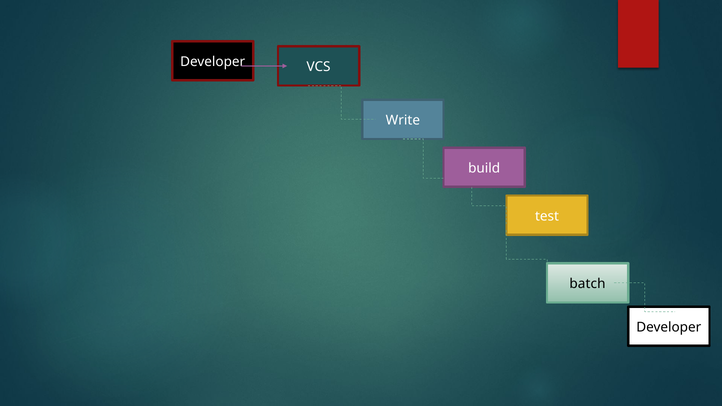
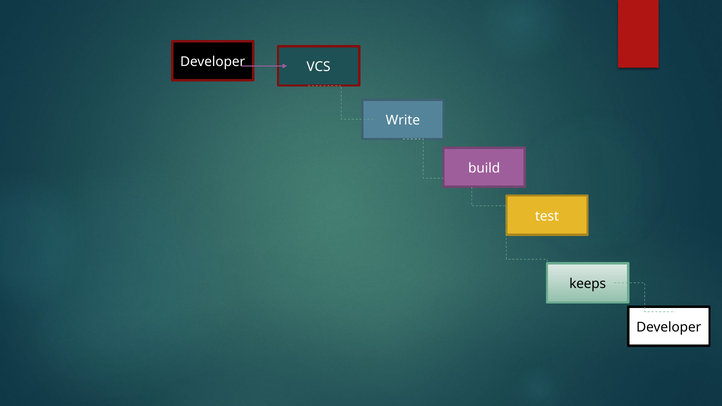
batch: batch -> keeps
